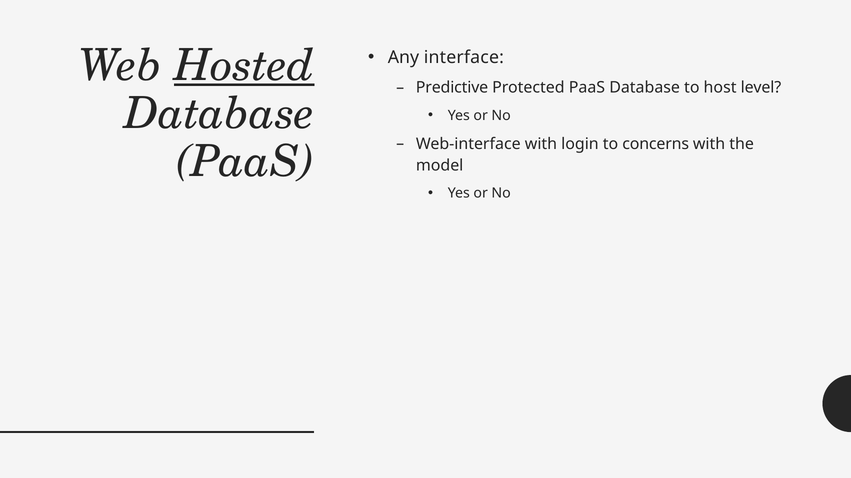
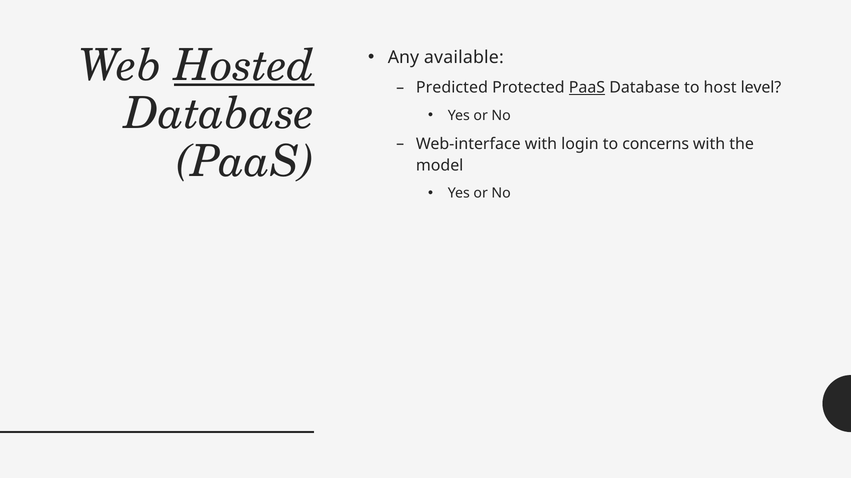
interface: interface -> available
Predictive: Predictive -> Predicted
PaaS at (587, 88) underline: none -> present
